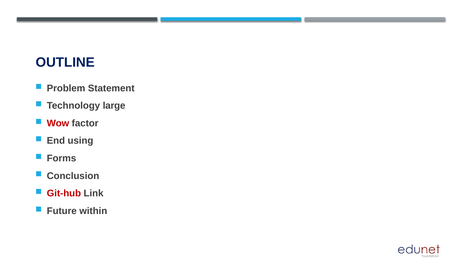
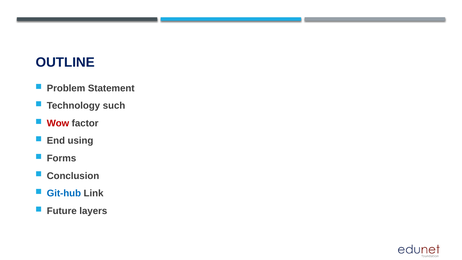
large: large -> such
Git-hub colour: red -> blue
within: within -> layers
